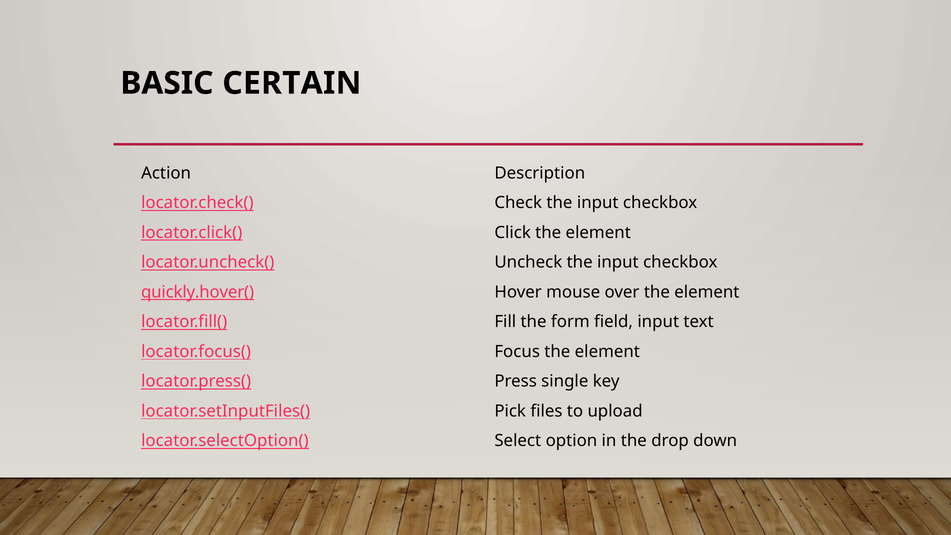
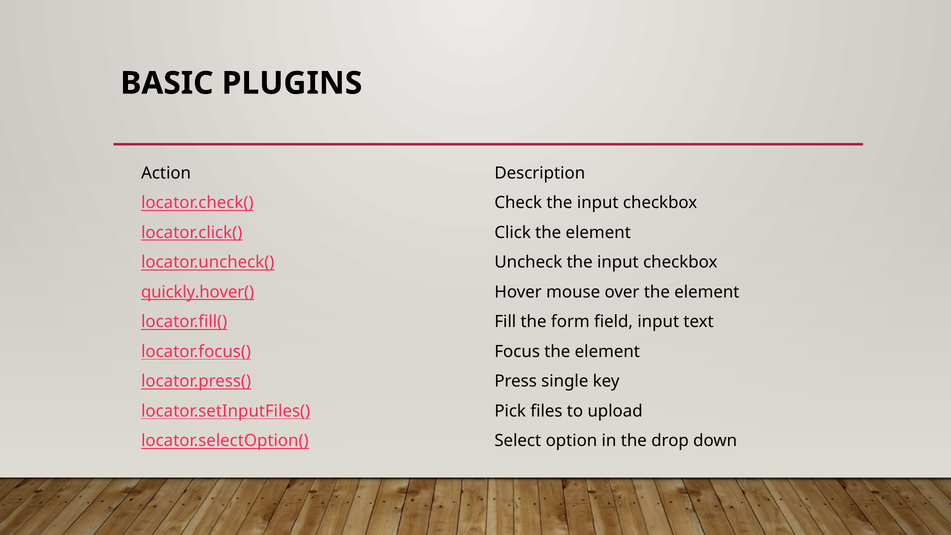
CERTAIN: CERTAIN -> PLUGINS
